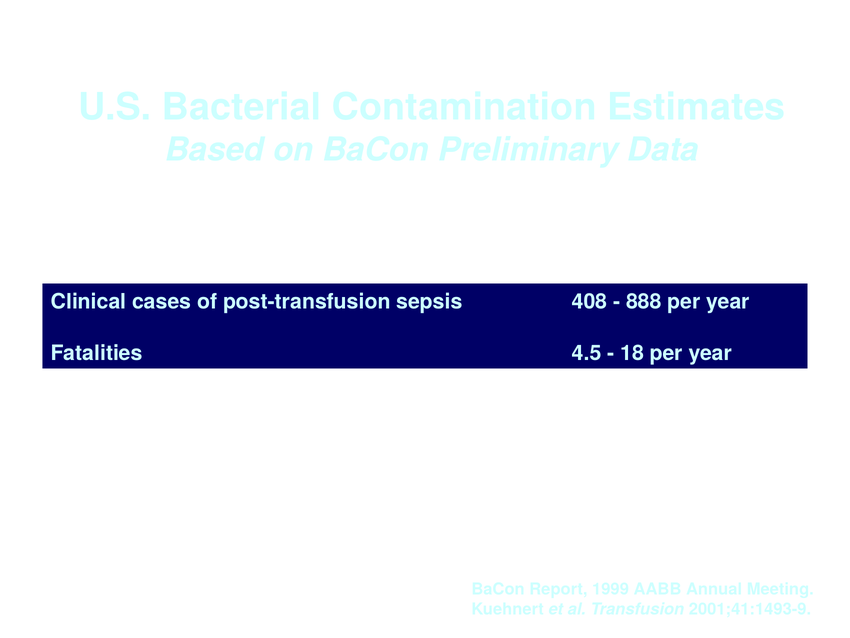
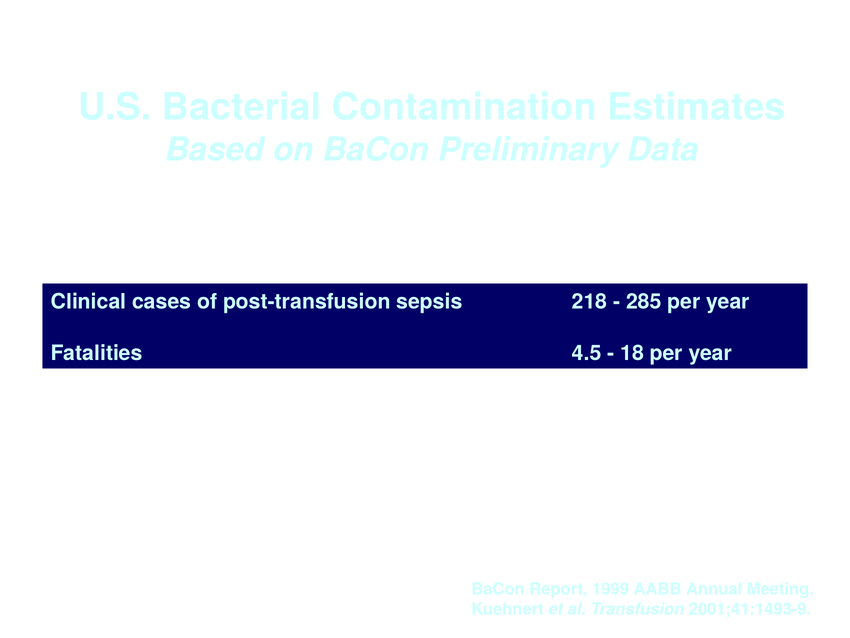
408: 408 -> 218
888: 888 -> 285
